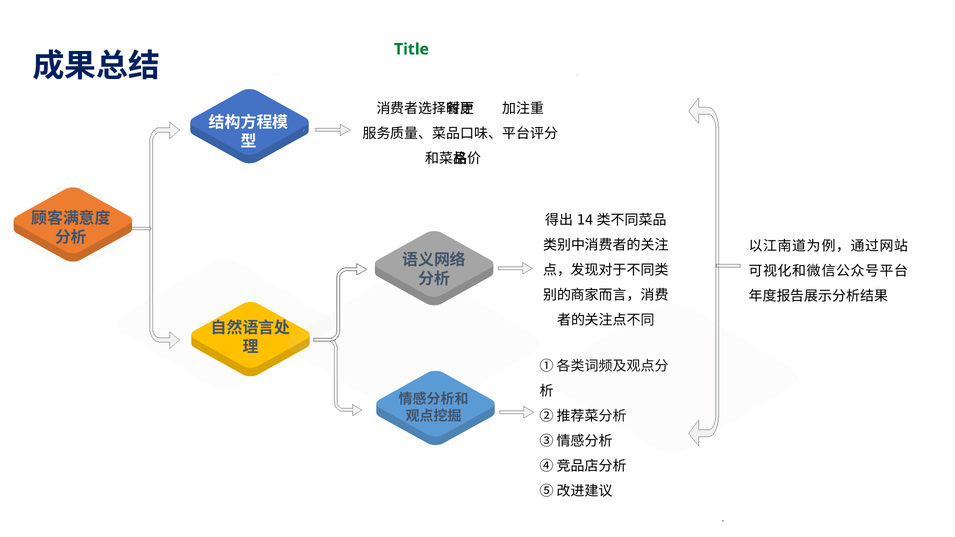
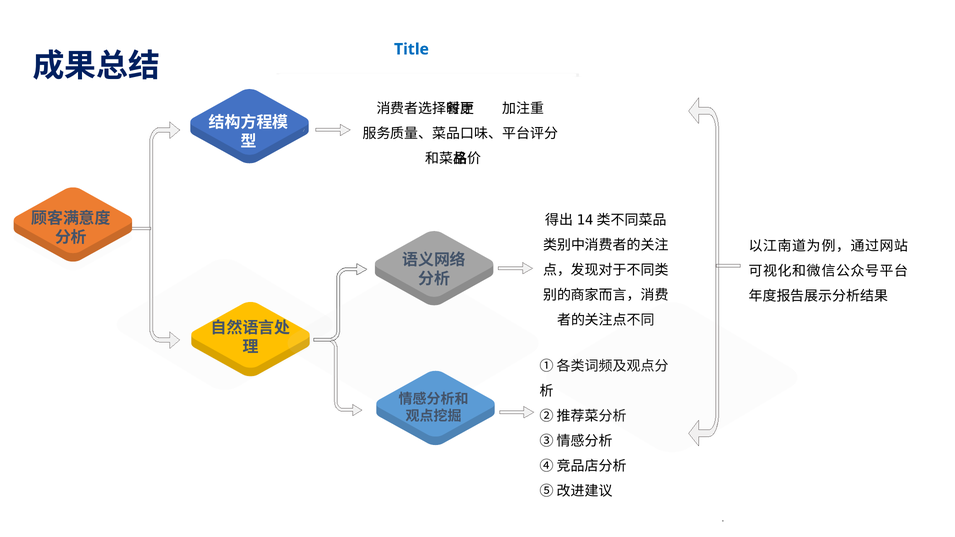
Title colour: green -> blue
